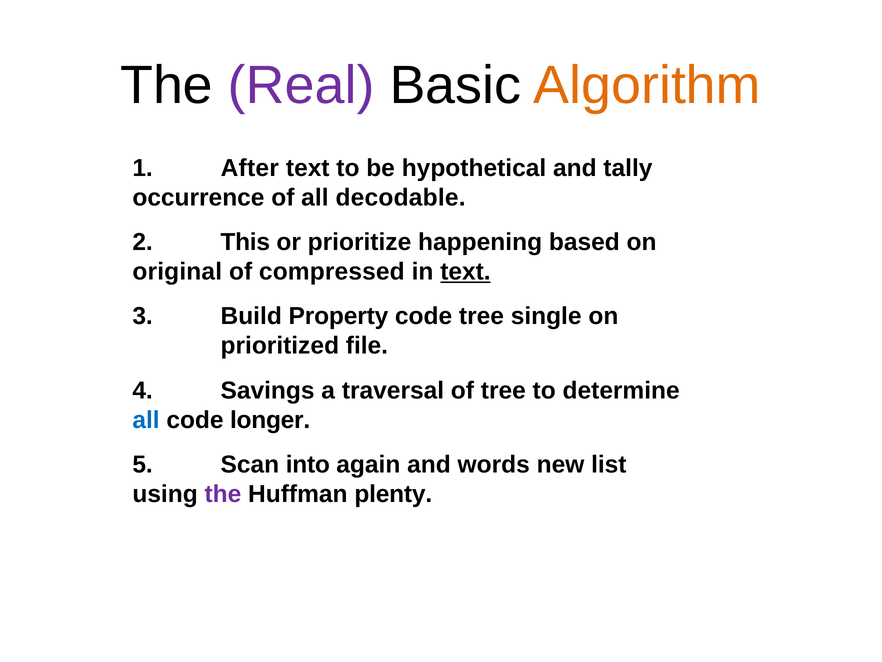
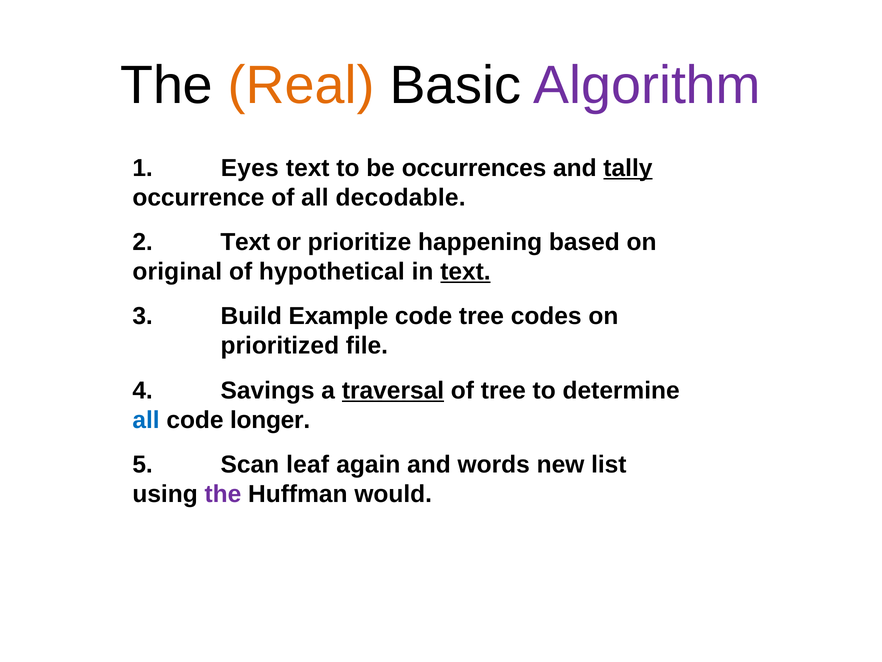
Real colour: purple -> orange
Algorithm colour: orange -> purple
After: After -> Eyes
hypothetical: hypothetical -> occurrences
tally underline: none -> present
2 This: This -> Text
compressed: compressed -> hypothetical
Property: Property -> Example
single: single -> codes
traversal underline: none -> present
into: into -> leaf
plenty: plenty -> would
